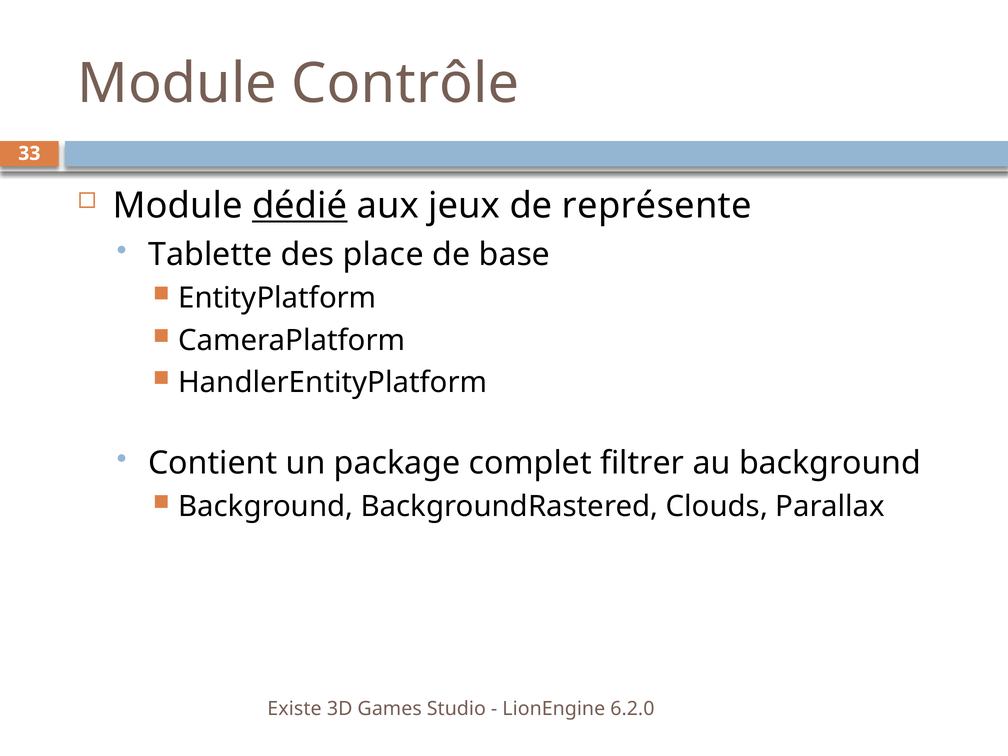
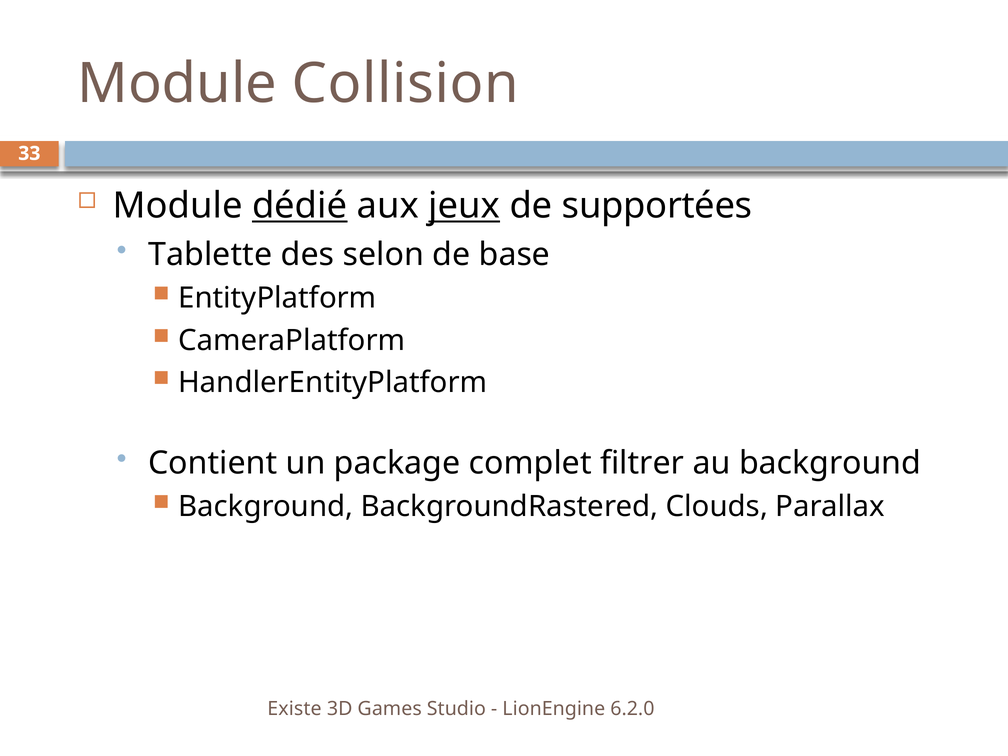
Contrôle: Contrôle -> Collision
jeux underline: none -> present
représente: représente -> supportées
place: place -> selon
